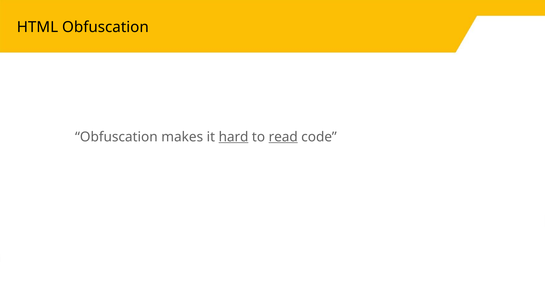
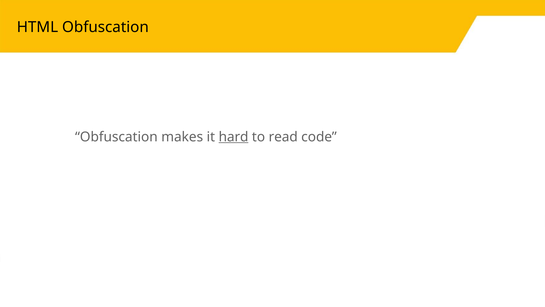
read underline: present -> none
